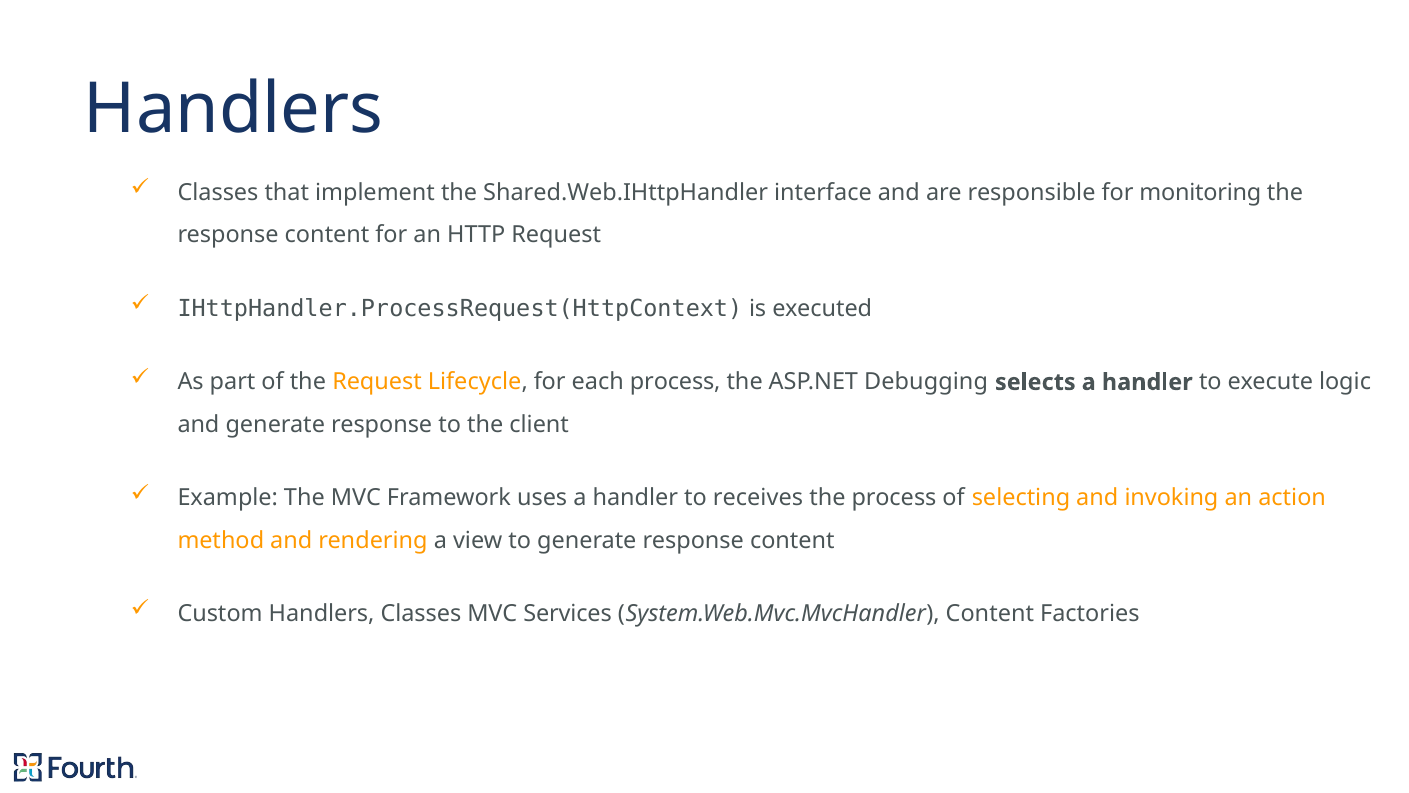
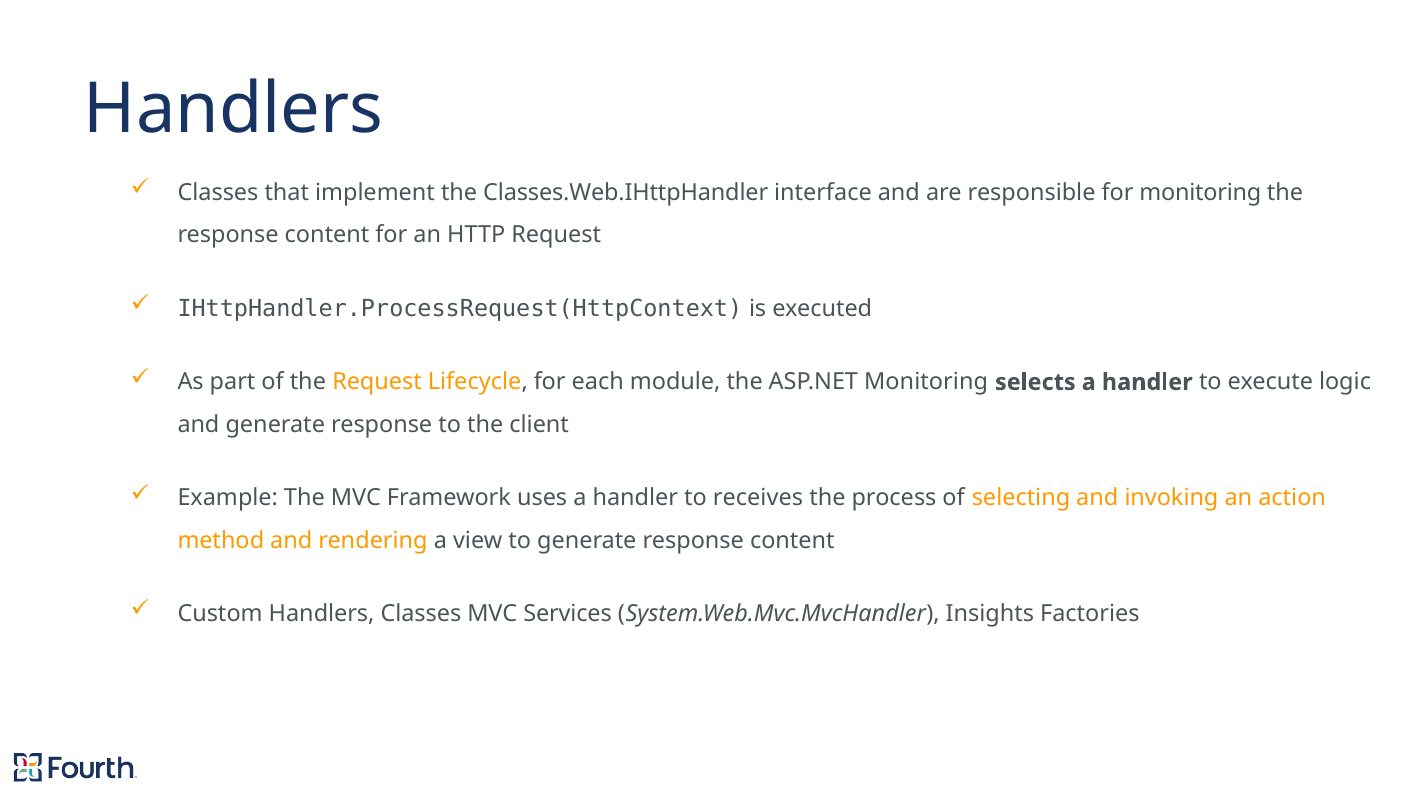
Shared.Web.IHttpHandler: Shared.Web.IHttpHandler -> Classes.Web.IHttpHandler
each process: process -> module
ASP.NET Debugging: Debugging -> Monitoring
System.Web.Mvc.MvcHandler Content: Content -> Insights
